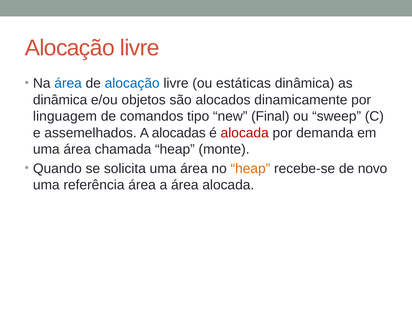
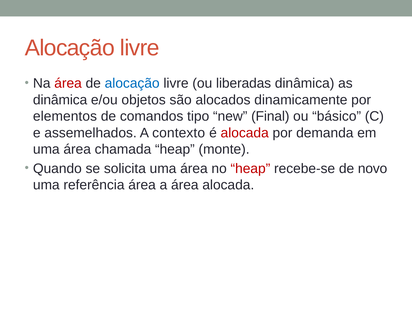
área at (68, 83) colour: blue -> red
estáticas: estáticas -> liberadas
linguagem: linguagem -> elementos
sweep: sweep -> básico
alocadas: alocadas -> contexto
heap at (250, 169) colour: orange -> red
